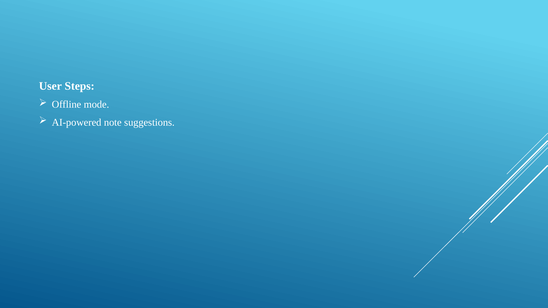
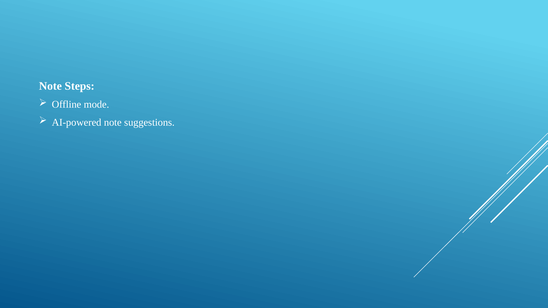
User at (50, 86): User -> Note
